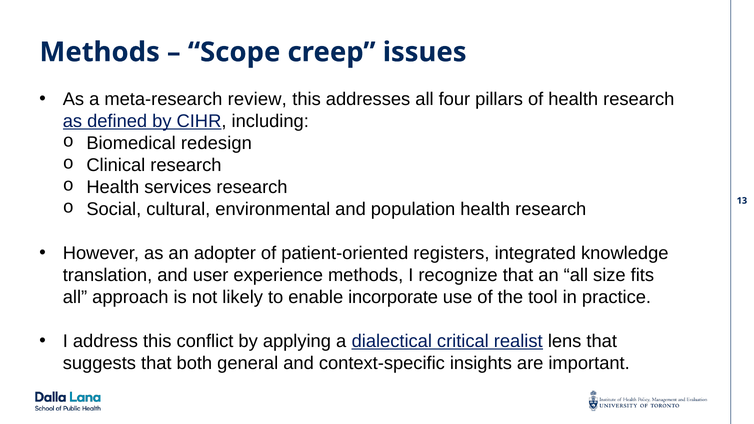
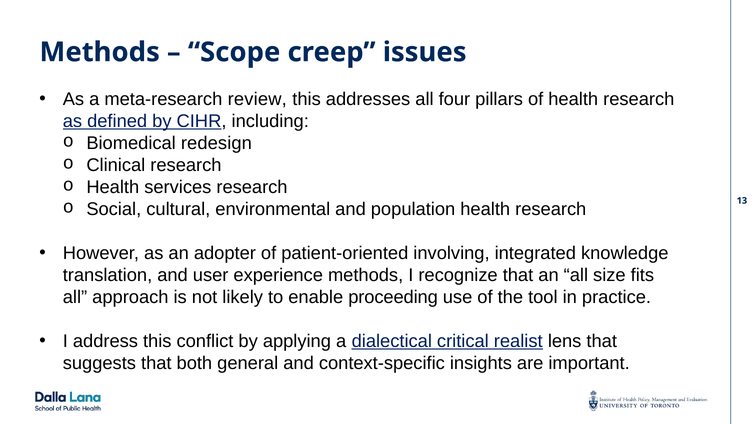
registers: registers -> involving
incorporate: incorporate -> proceeding
